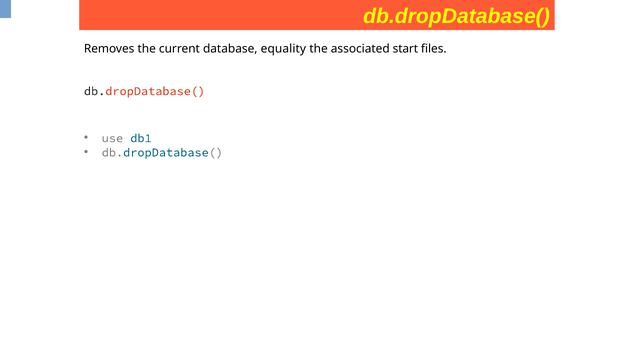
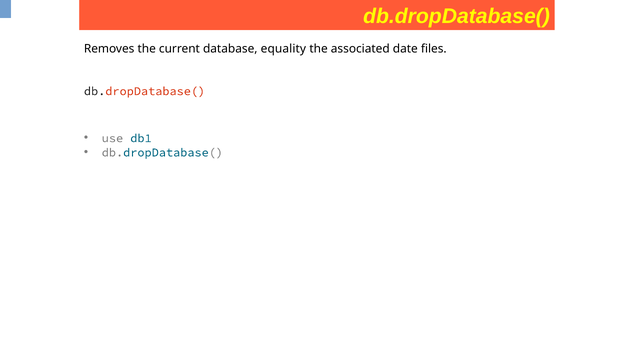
start: start -> date
